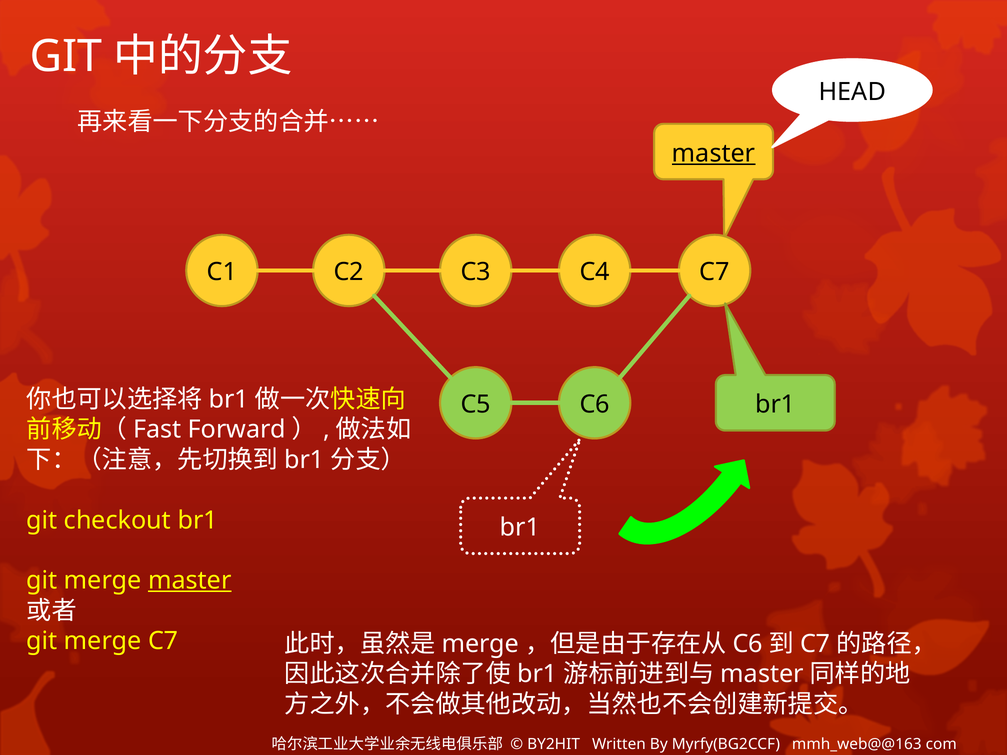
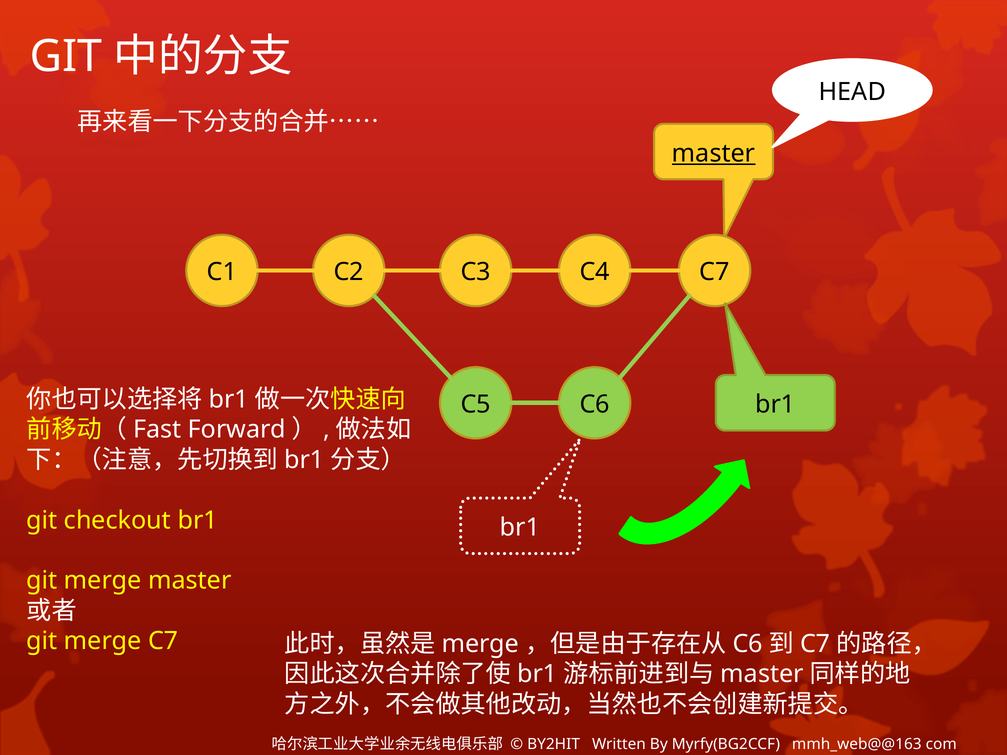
master at (190, 581) underline: present -> none
